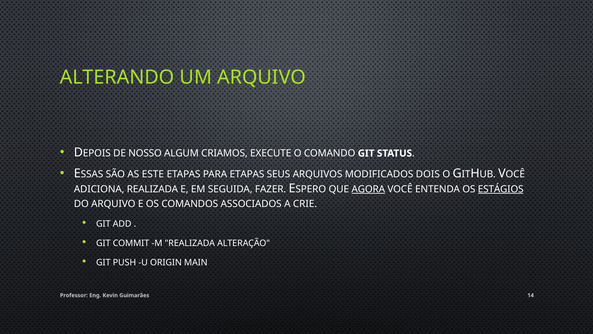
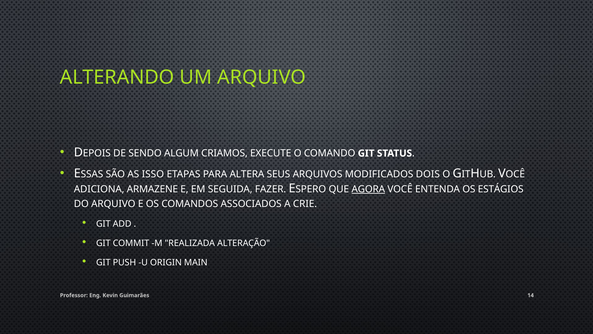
NOSSO: NOSSO -> SENDO
ESTE: ESTE -> ISSO
PARA ETAPAS: ETAPAS -> ALTERA
ADICIONA REALIZADA: REALIZADA -> ARMAZENE
ESTÁGIOS underline: present -> none
